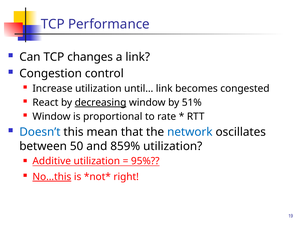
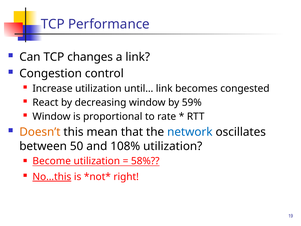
decreasing underline: present -> none
51%: 51% -> 59%
Doesn’t colour: blue -> orange
859%: 859% -> 108%
Additive: Additive -> Become
95%: 95% -> 58%
